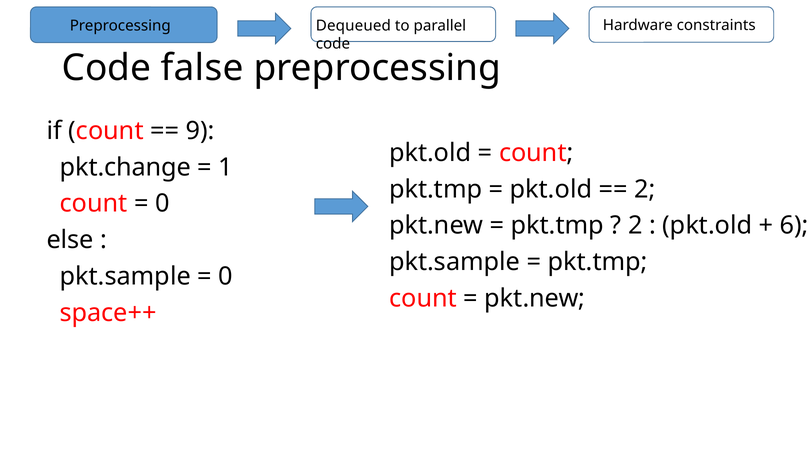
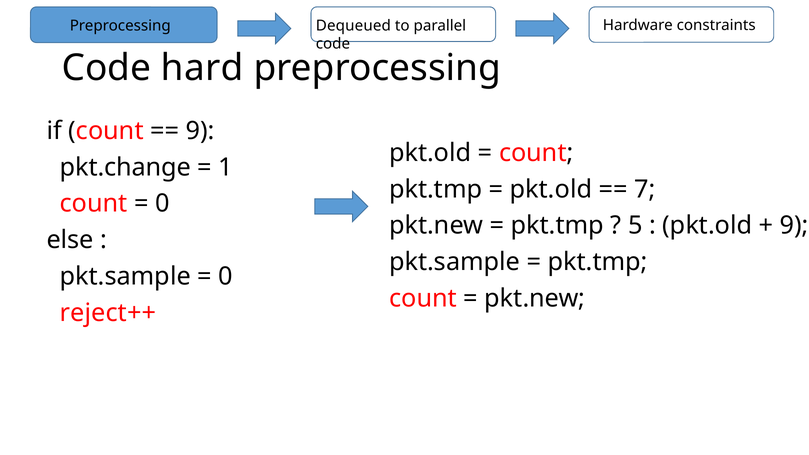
false: false -> hard
2 at (645, 189): 2 -> 7
2 at (635, 226): 2 -> 5
6 at (794, 226): 6 -> 9
space++: space++ -> reject++
